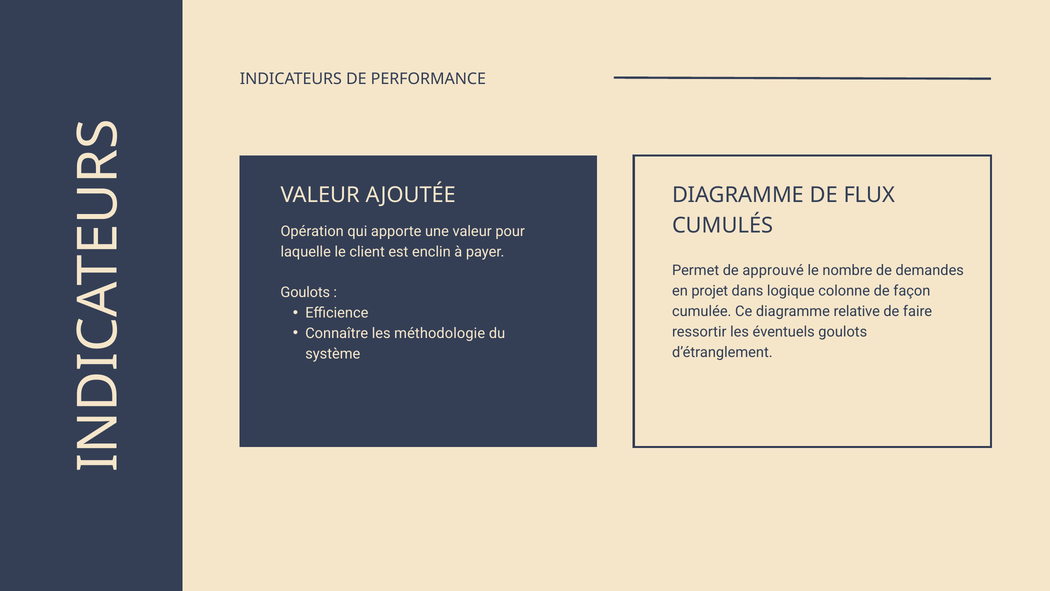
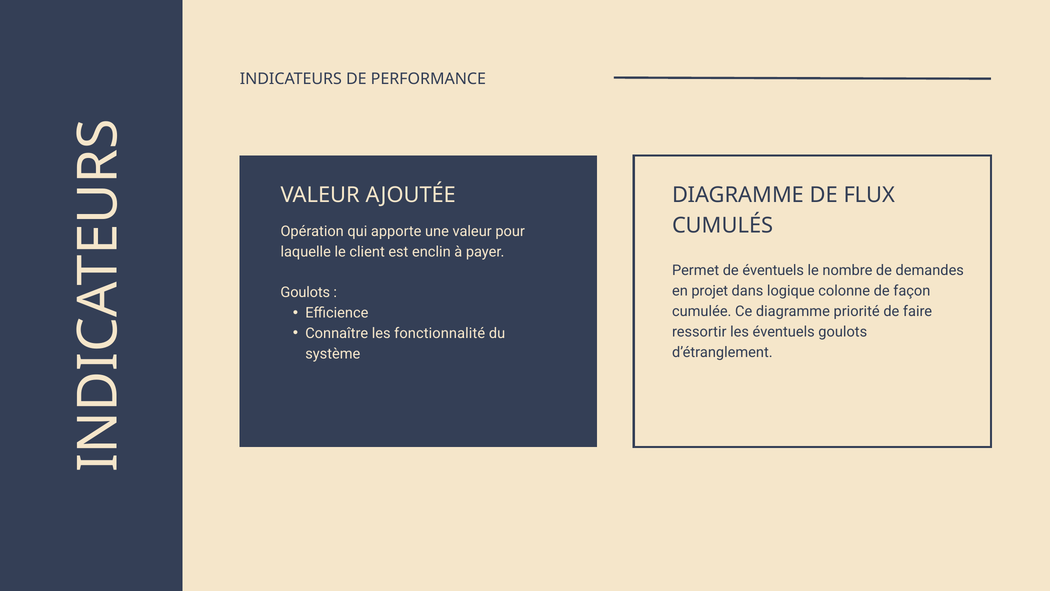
de approuvé: approuvé -> éventuels
relative: relative -> priorité
méthodologie: méthodologie -> fonctionnalité
